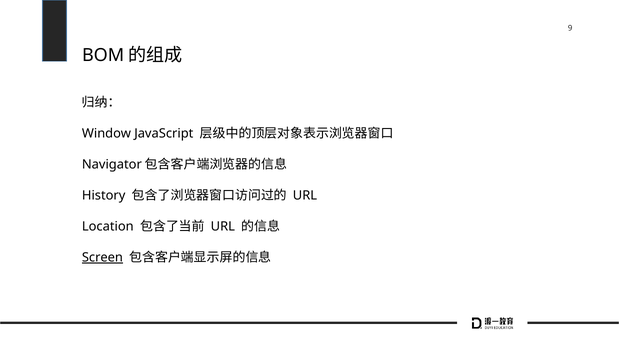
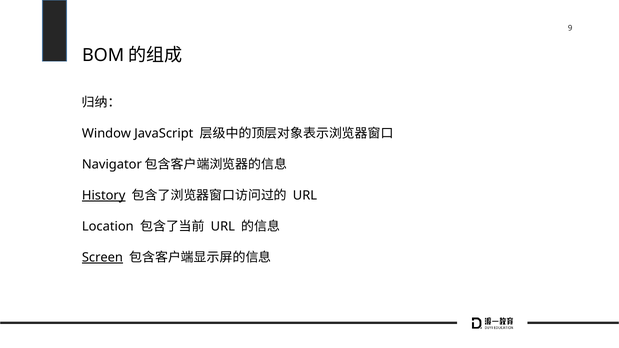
History underline: none -> present
